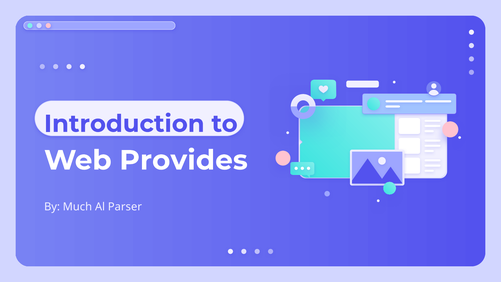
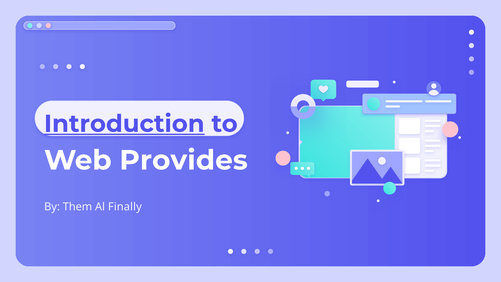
Introduction underline: none -> present
Much: Much -> Them
Parser: Parser -> Finally
